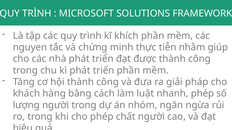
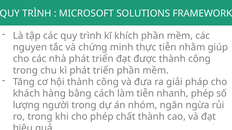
làm luật: luật -> tiễn
chất người: người -> thành
